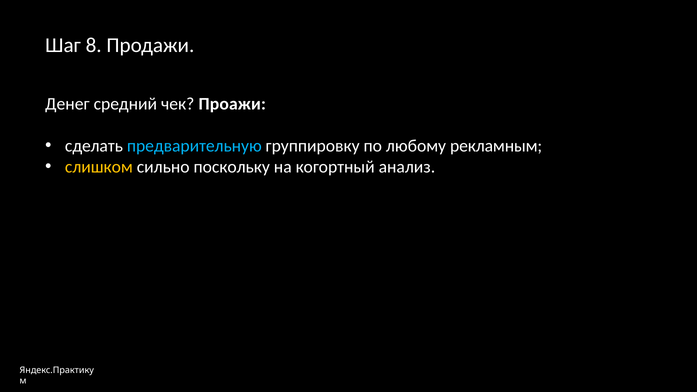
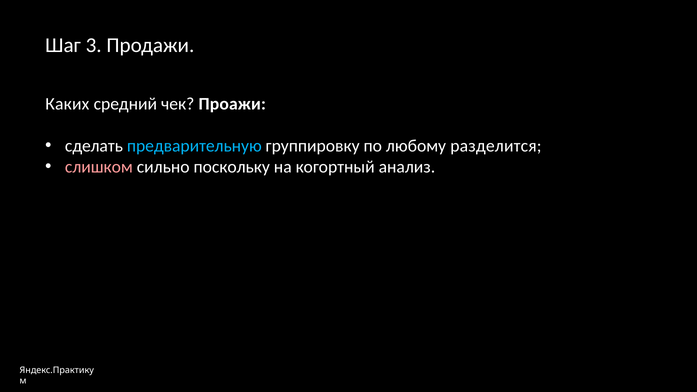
8: 8 -> 3
Денег: Денег -> Каких
рекламным: рекламным -> разделится
слишком colour: yellow -> pink
